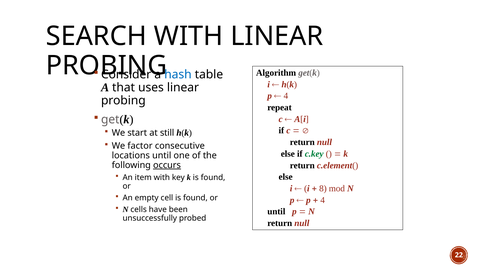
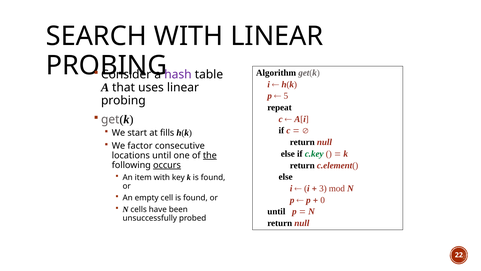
hash colour: blue -> purple
4 at (286, 96): 4 -> 5
still: still -> fills
the underline: none -> present
8: 8 -> 3
4 at (323, 200): 4 -> 0
